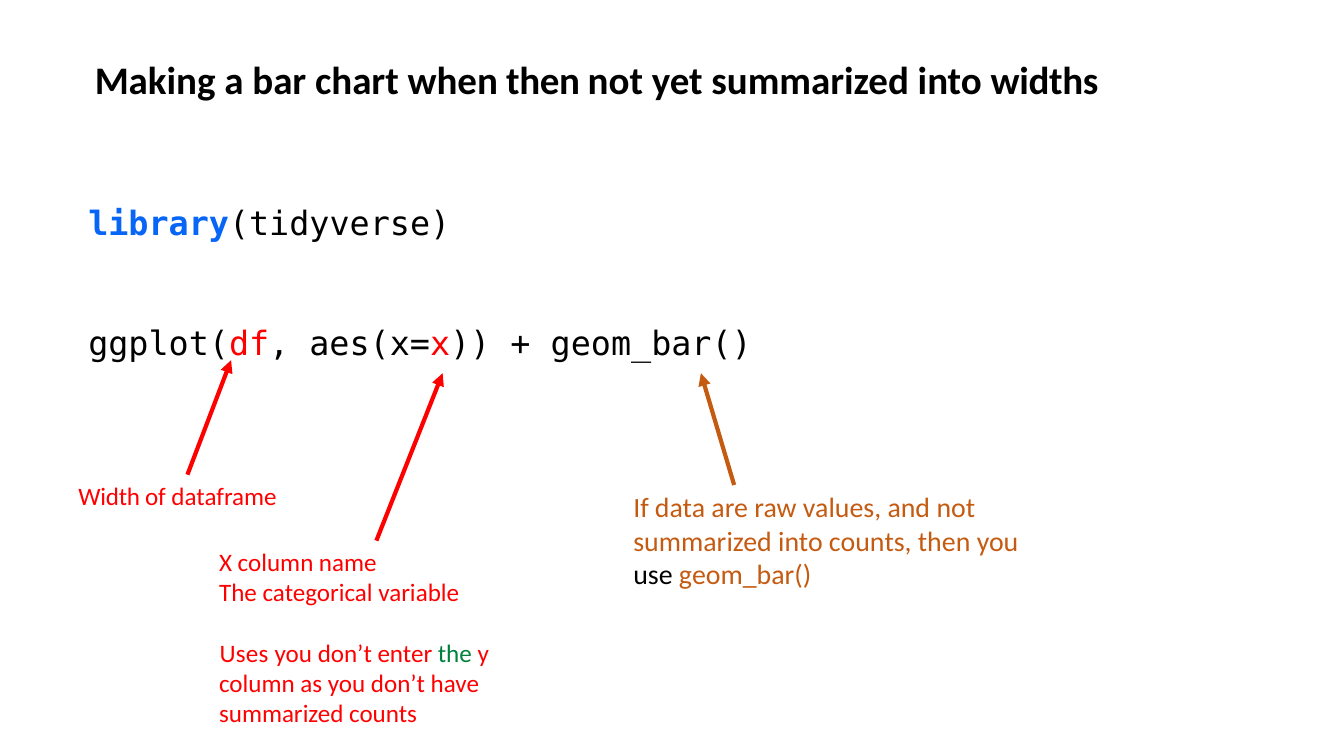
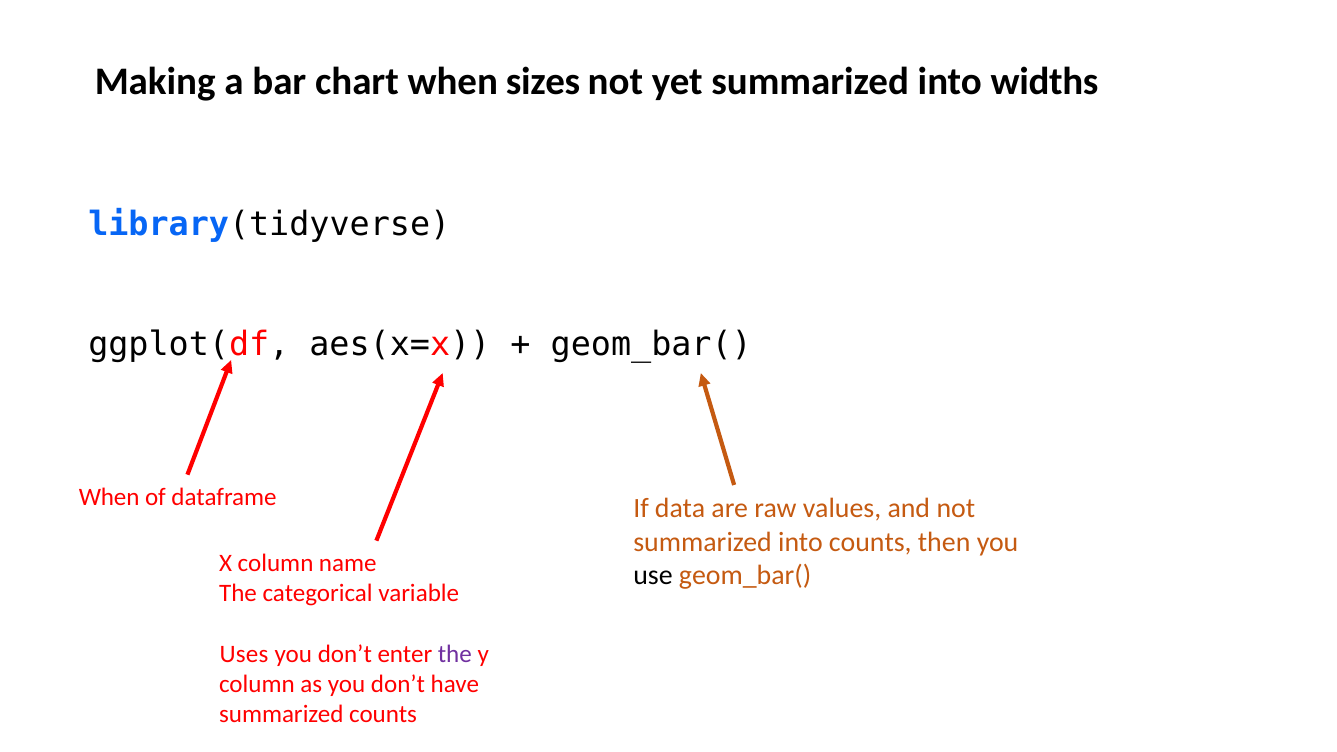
when then: then -> sizes
Width at (109, 497): Width -> When
the at (455, 654) colour: green -> purple
